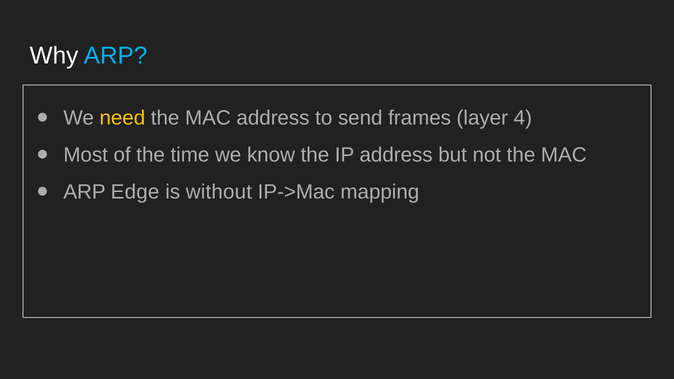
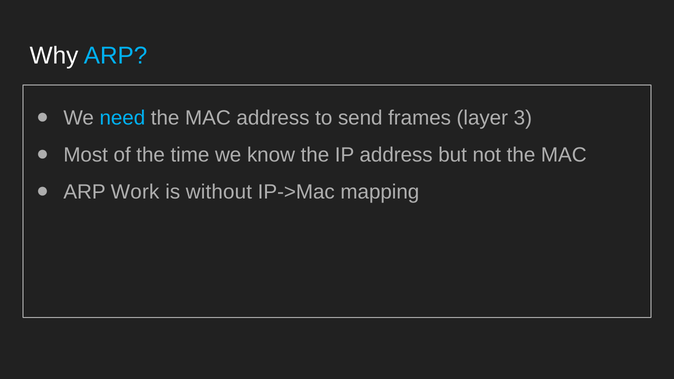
need colour: yellow -> light blue
4: 4 -> 3
Edge: Edge -> Work
